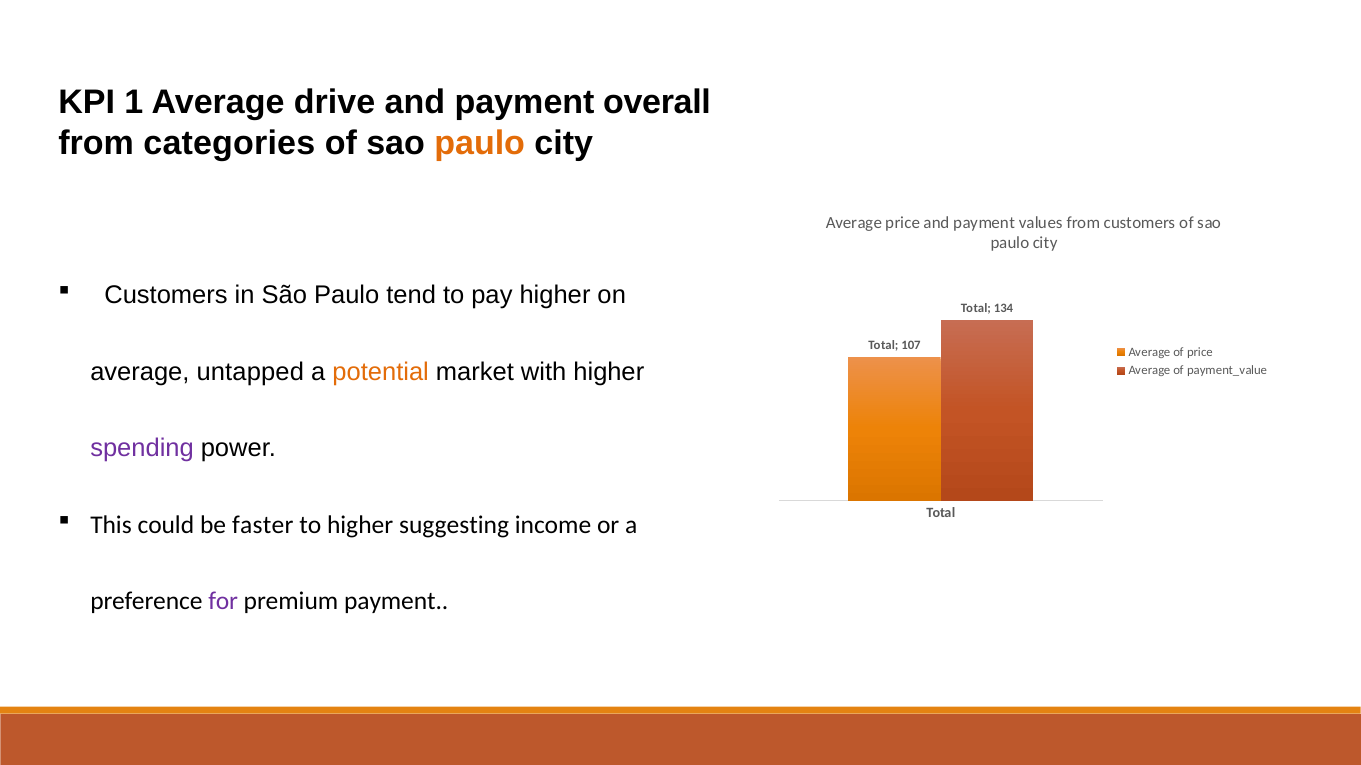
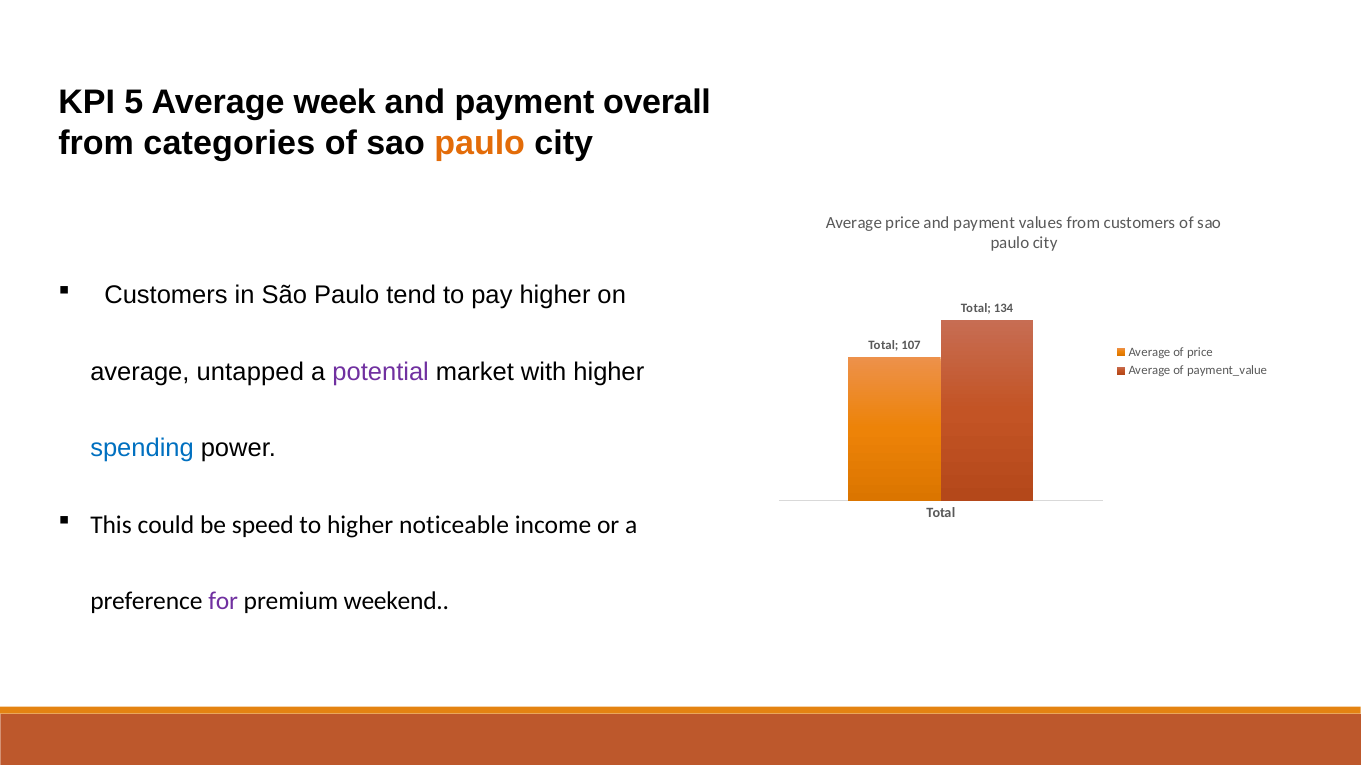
1: 1 -> 5
drive: drive -> week
potential colour: orange -> purple
spending colour: purple -> blue
faster: faster -> speed
suggesting: suggesting -> noticeable
premium payment: payment -> weekend
